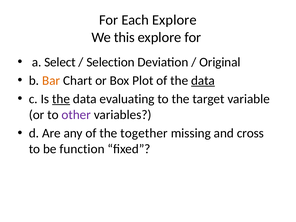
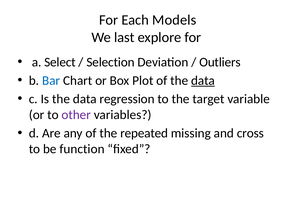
Each Explore: Explore -> Models
this: this -> last
Original: Original -> Outliers
Bar colour: orange -> blue
the at (61, 99) underline: present -> none
evaluating: evaluating -> regression
together: together -> repeated
